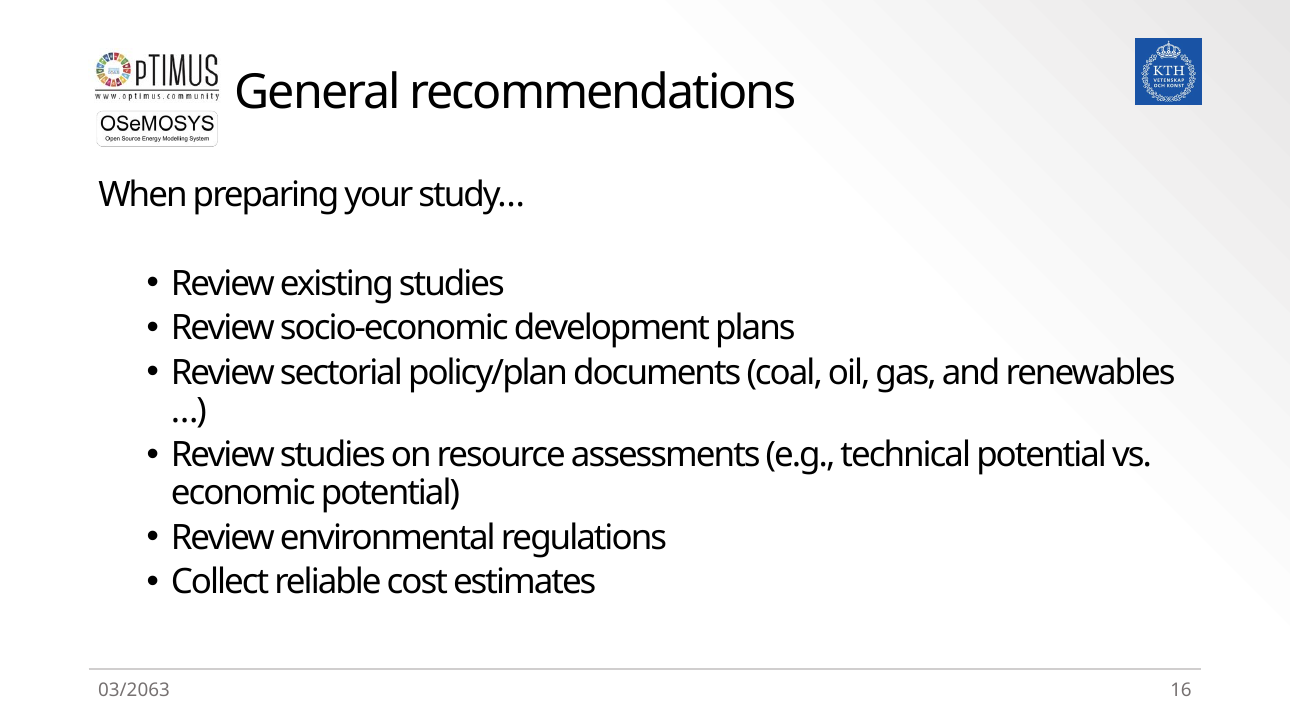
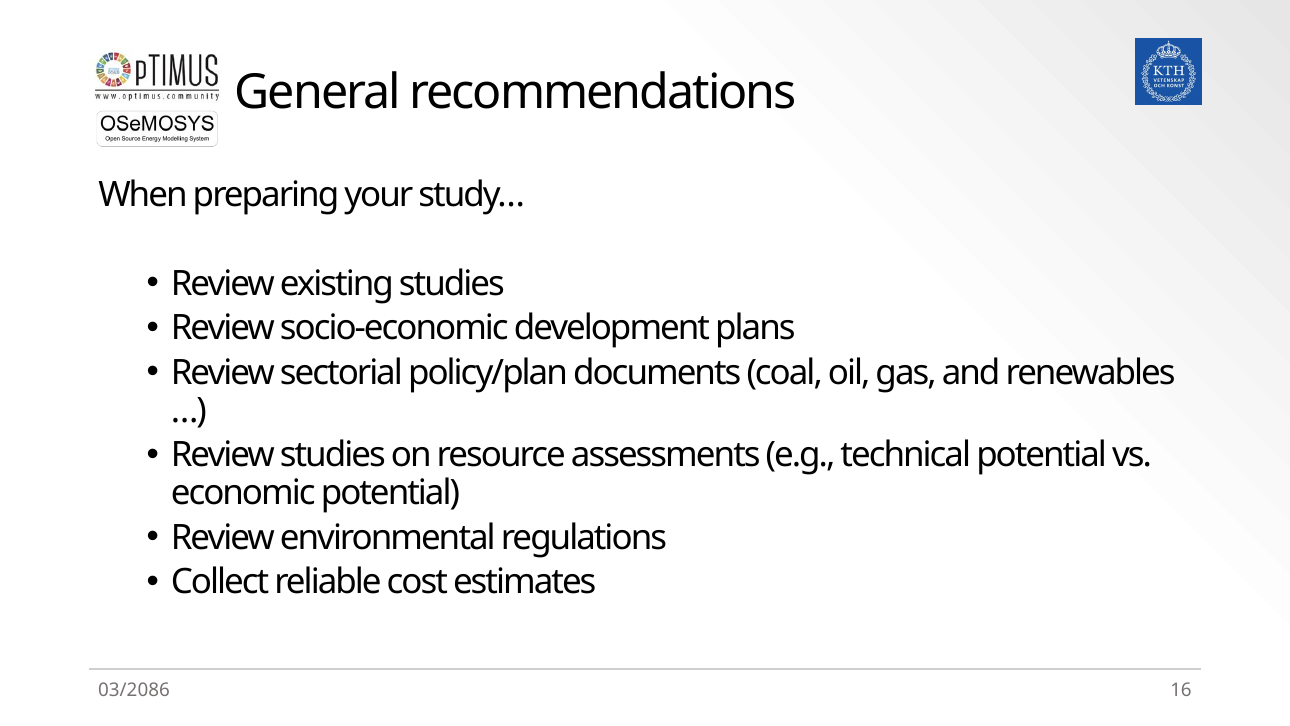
03/2063: 03/2063 -> 03/2086
